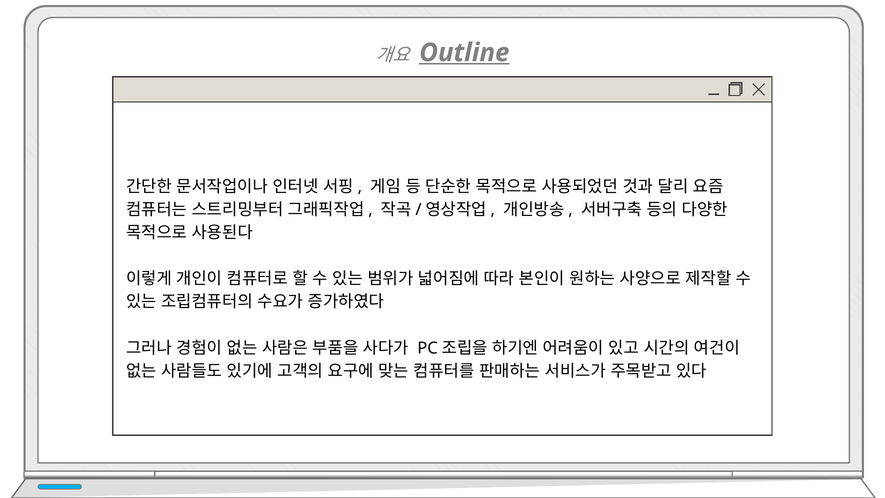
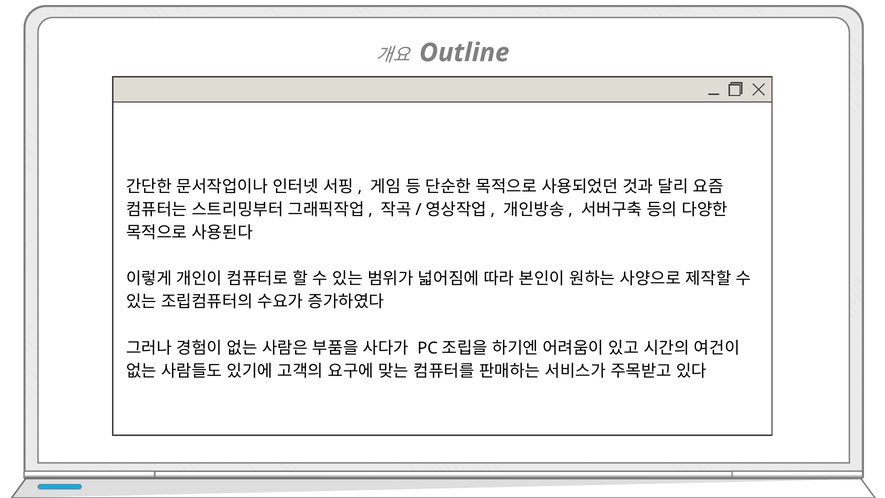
Outline underline: present -> none
